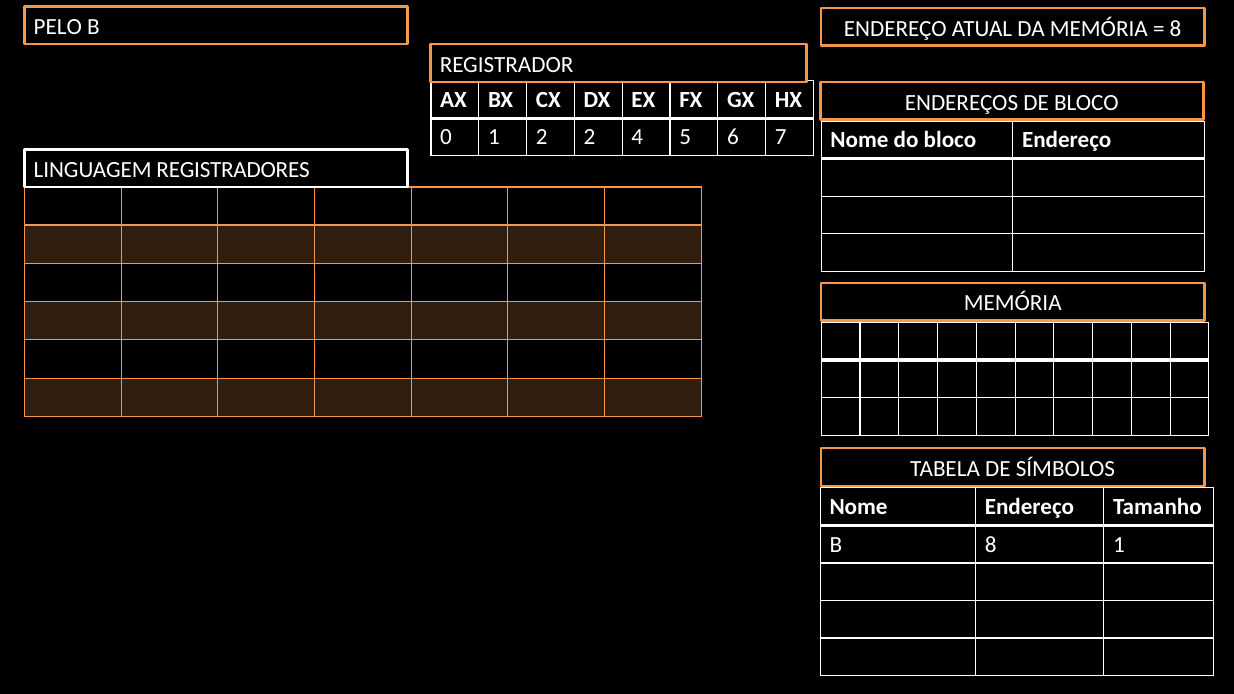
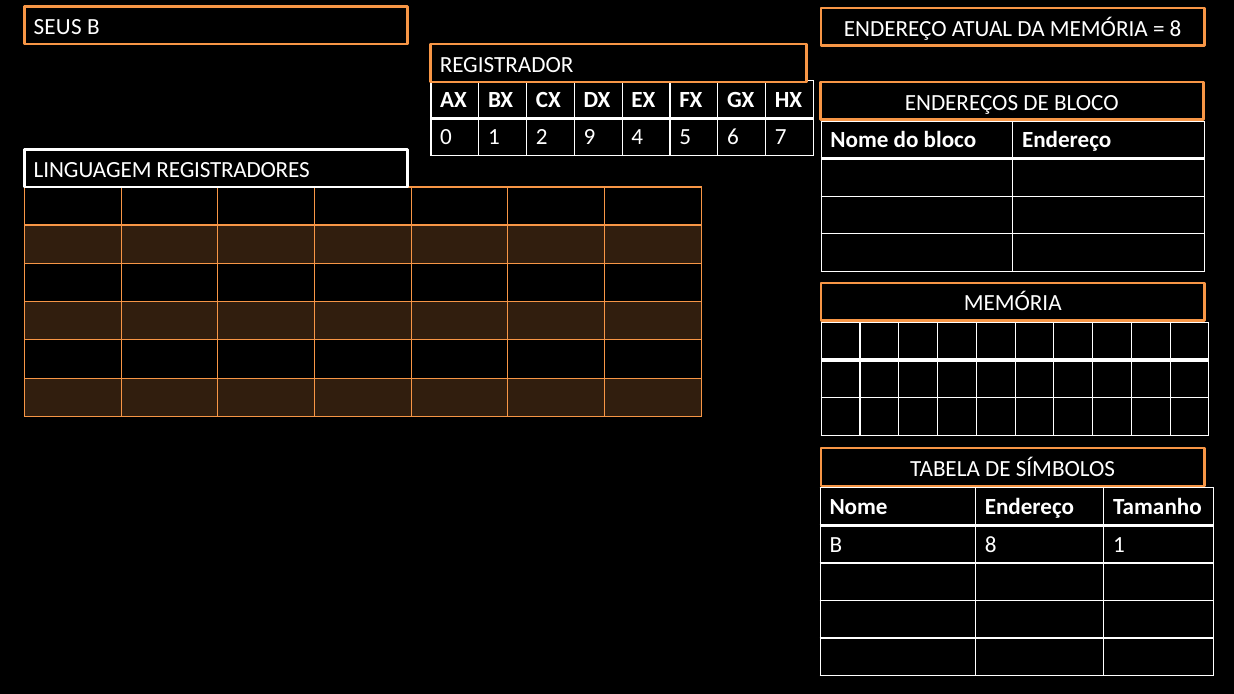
PELO: PELO -> SEUS
2 2: 2 -> 9
